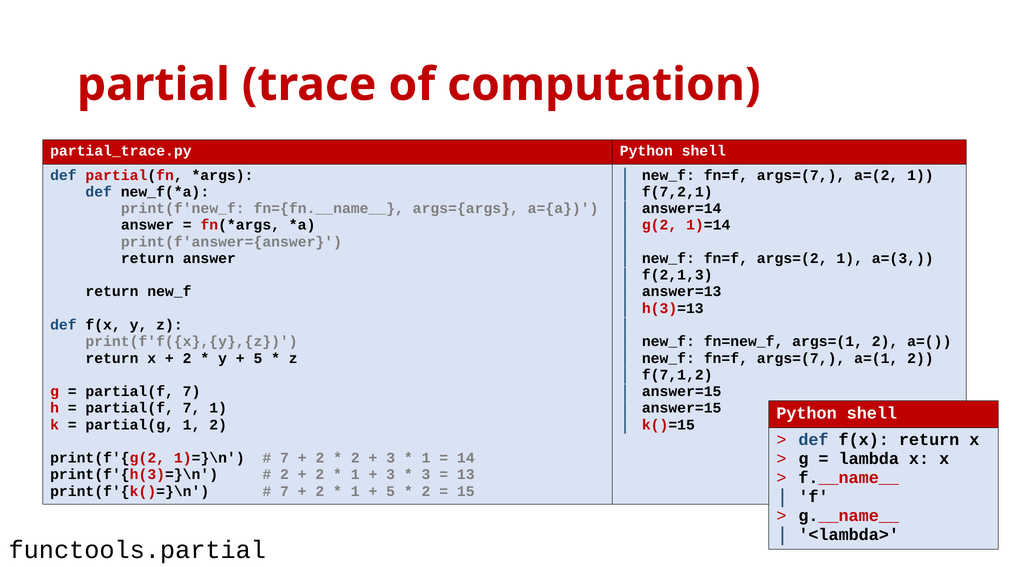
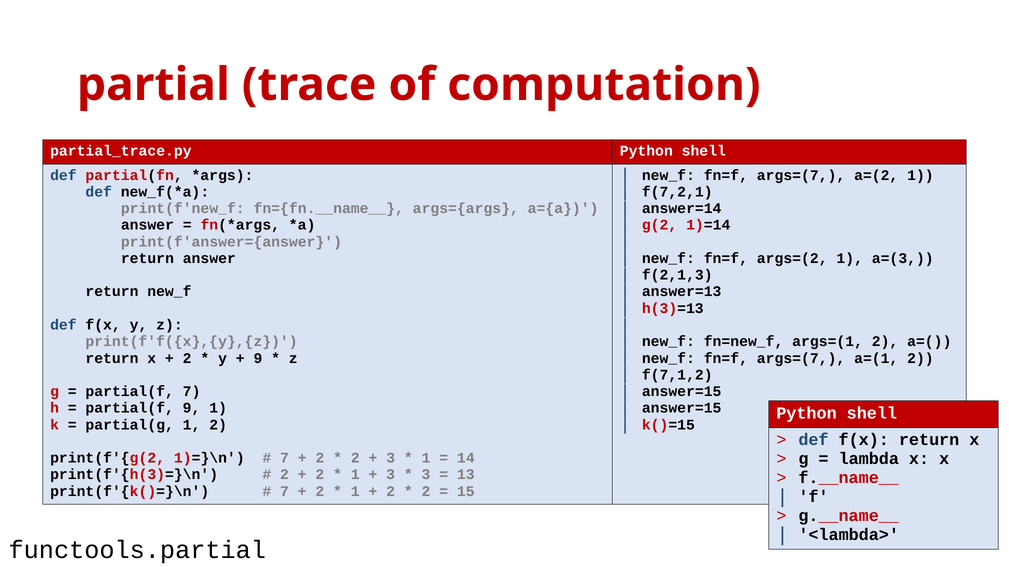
5 at (258, 359): 5 -> 9
7 at (192, 408): 7 -> 9
5 at (391, 492): 5 -> 2
